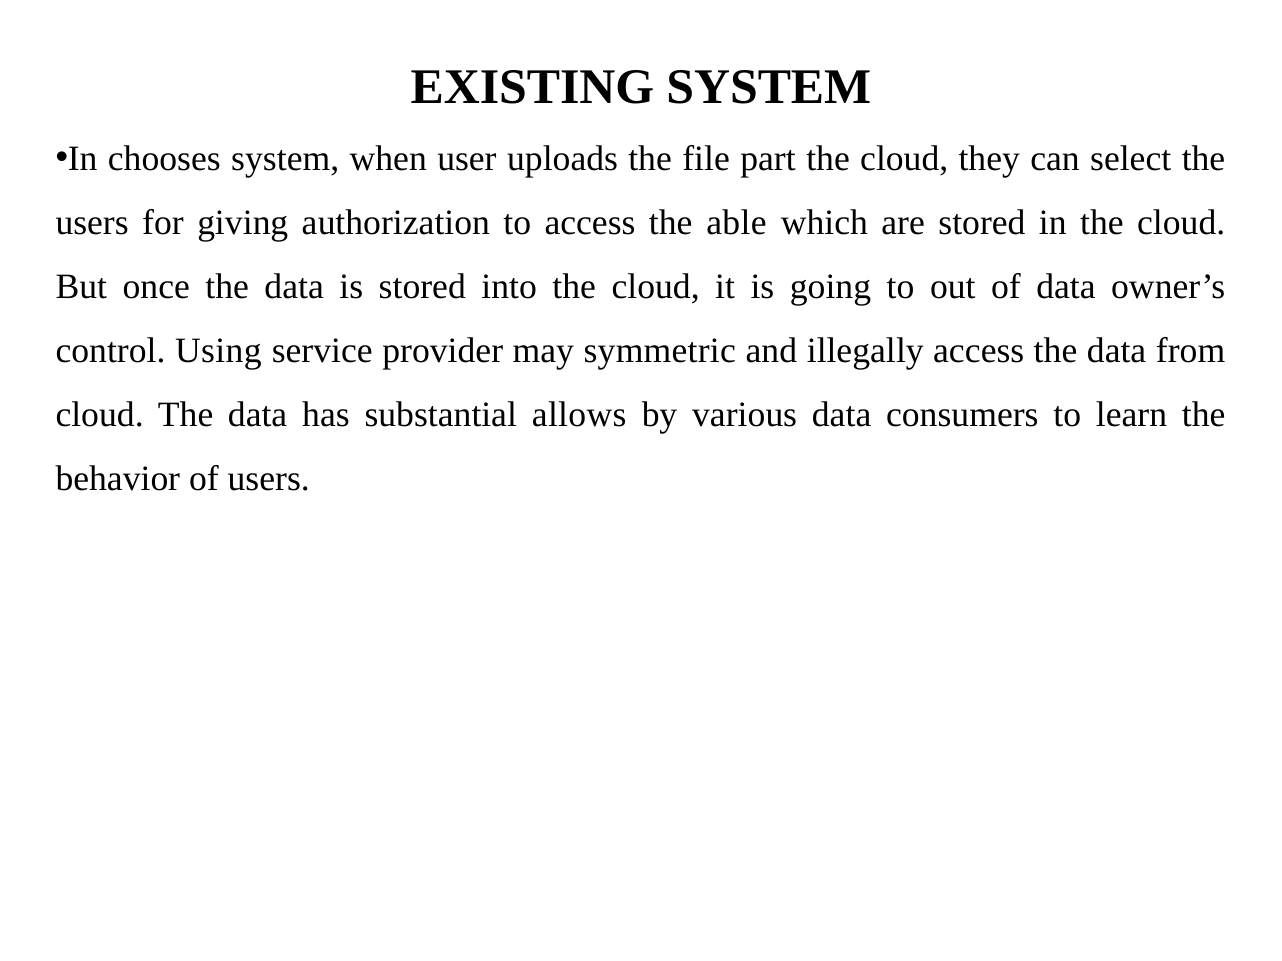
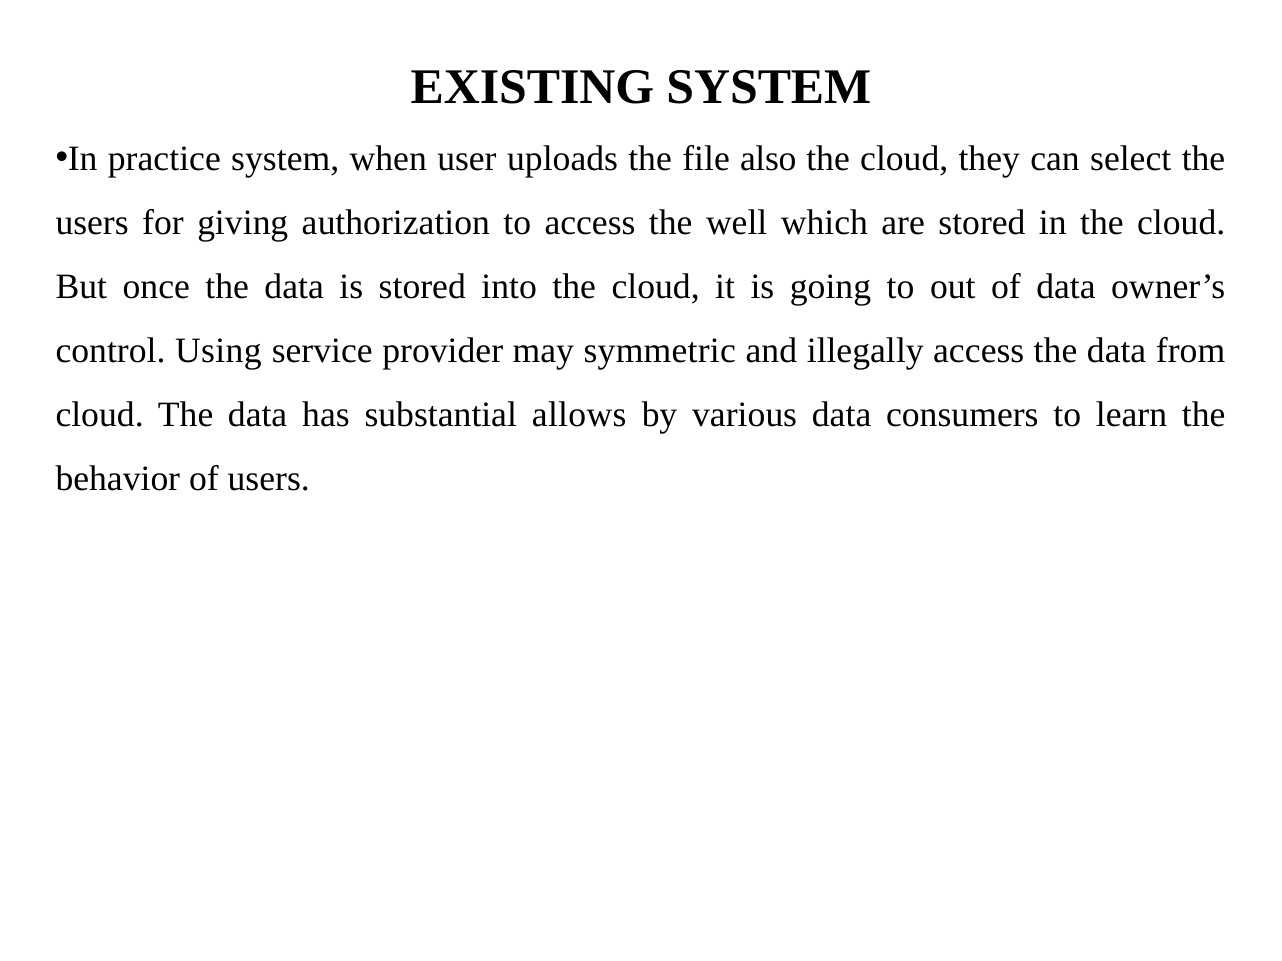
chooses: chooses -> practice
part: part -> also
able: able -> well
